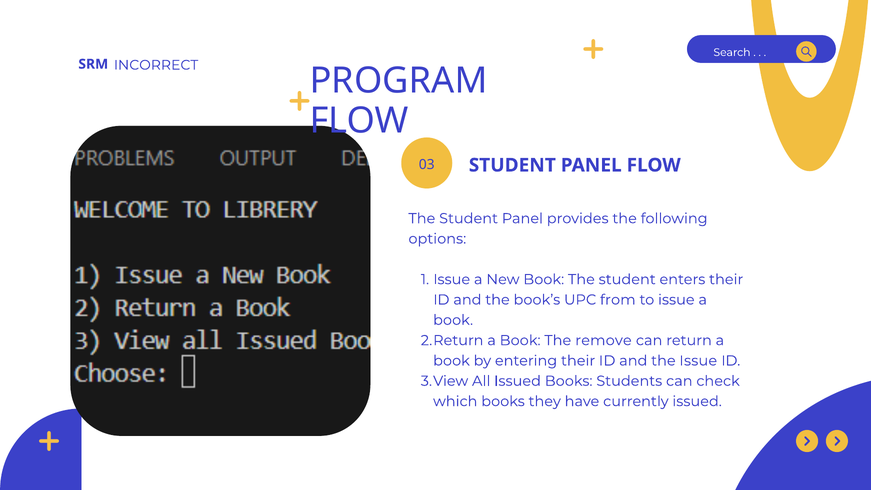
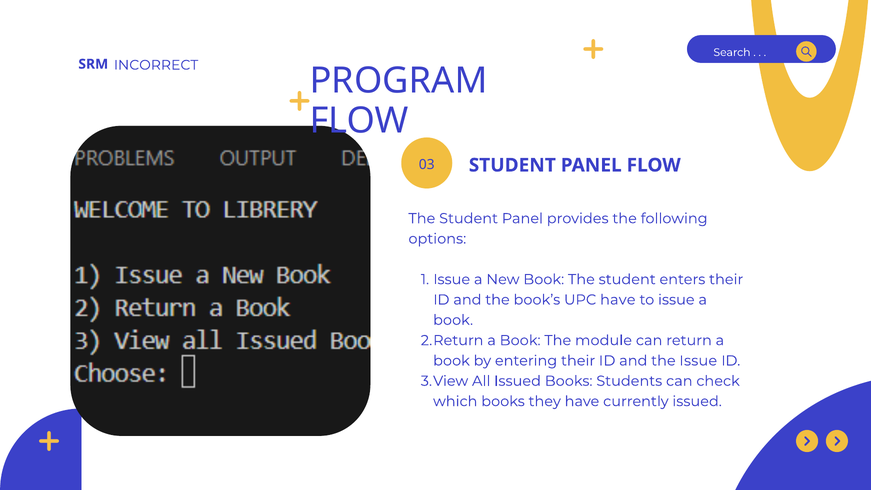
UPC from: from -> have
remove: remove -> module
